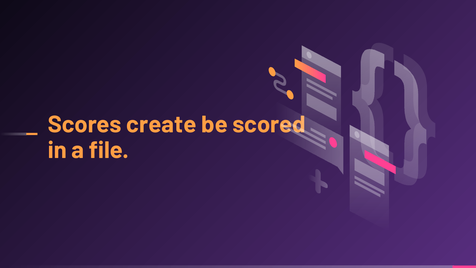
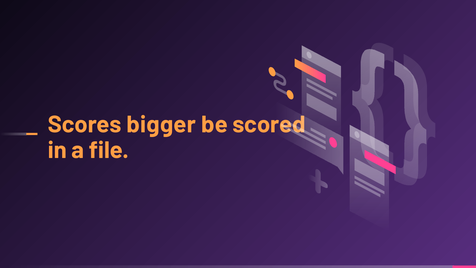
create: create -> bigger
